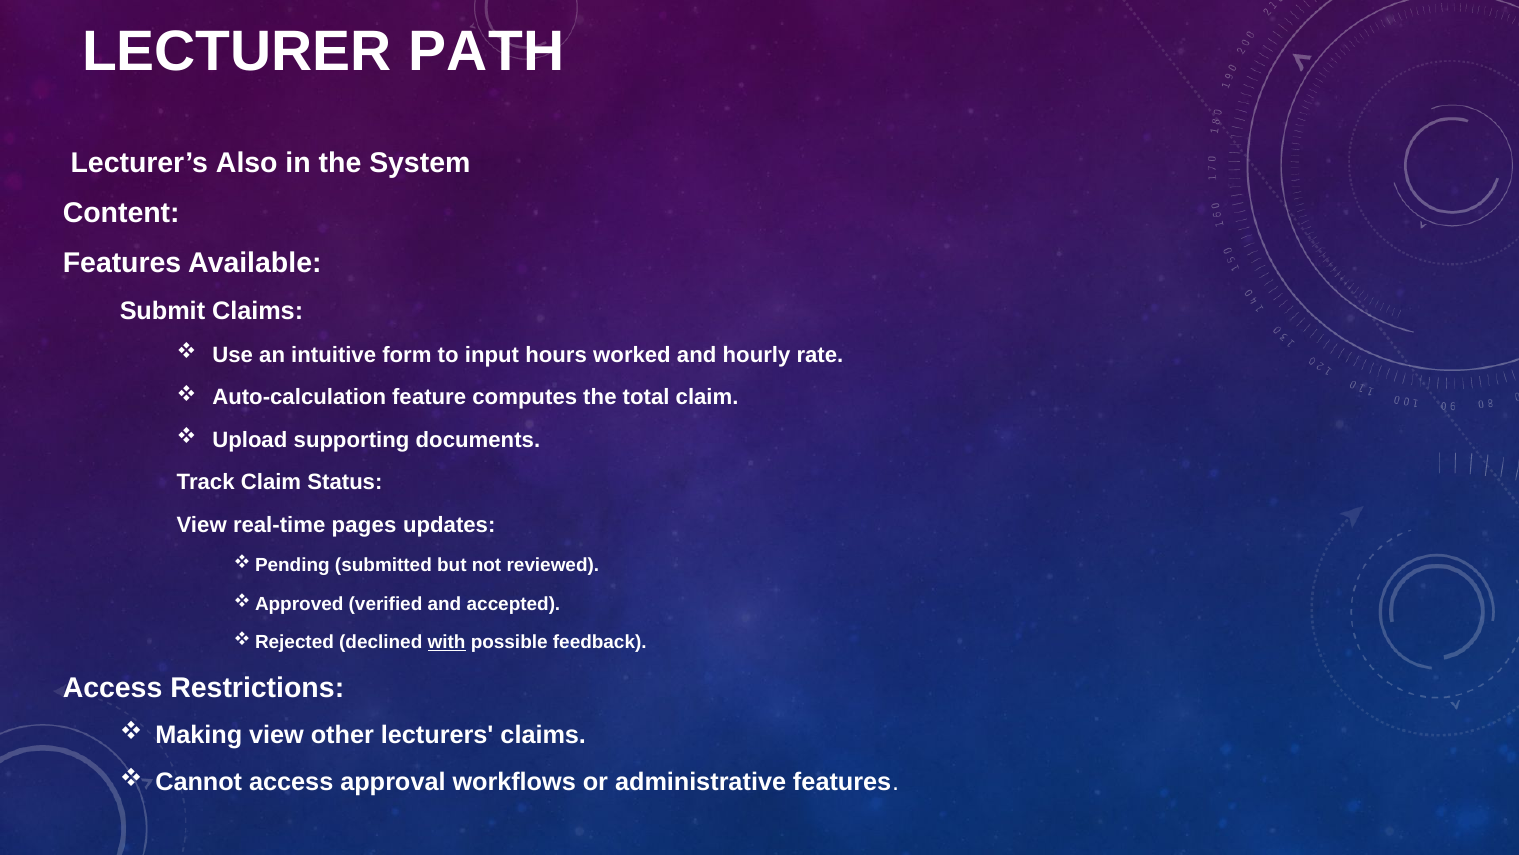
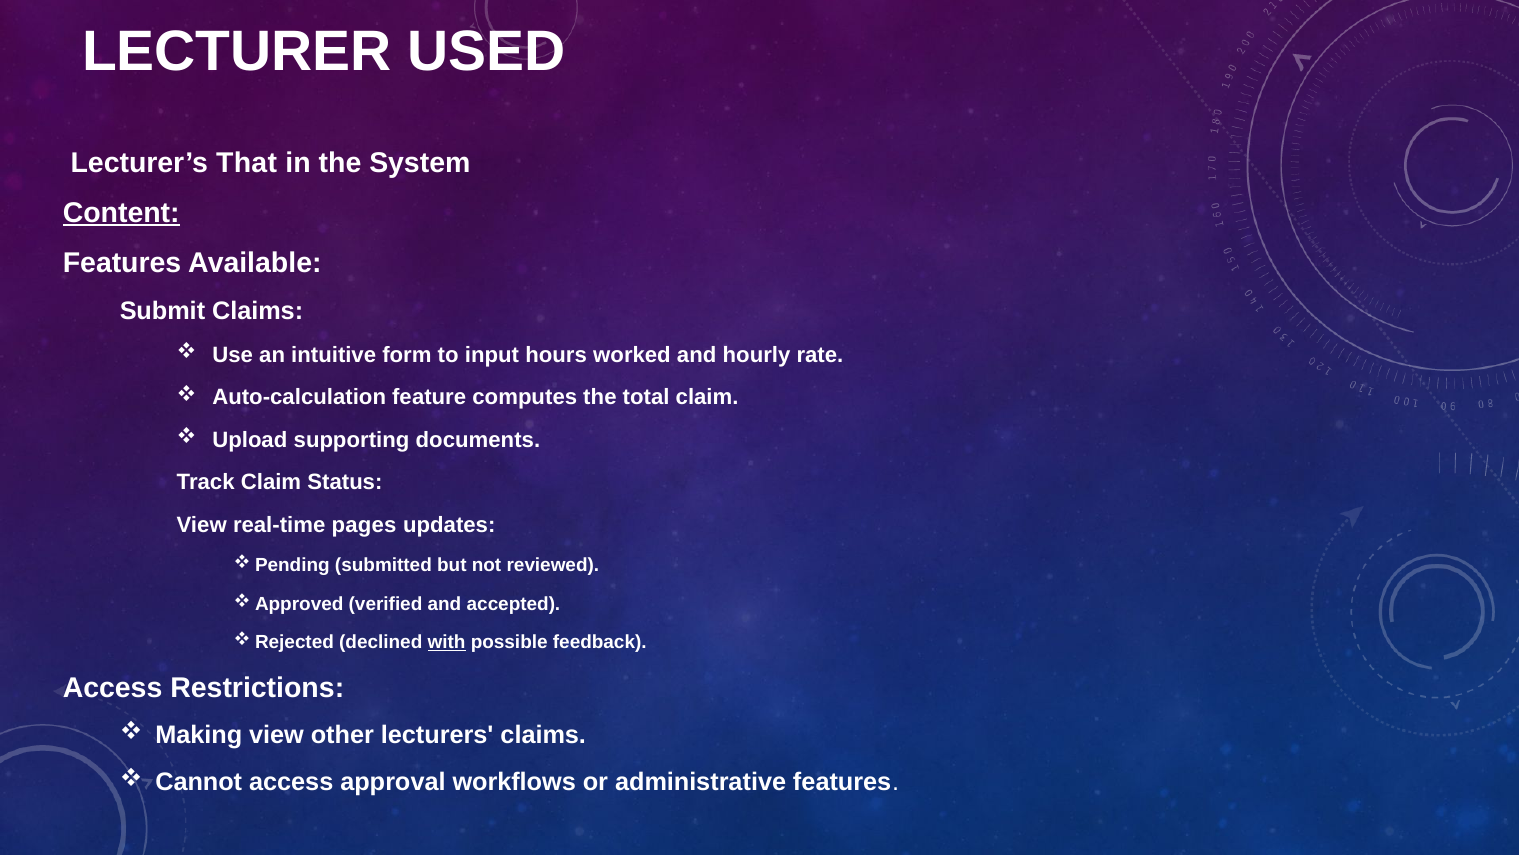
PATH: PATH -> USED
Also: Also -> That
Content underline: none -> present
